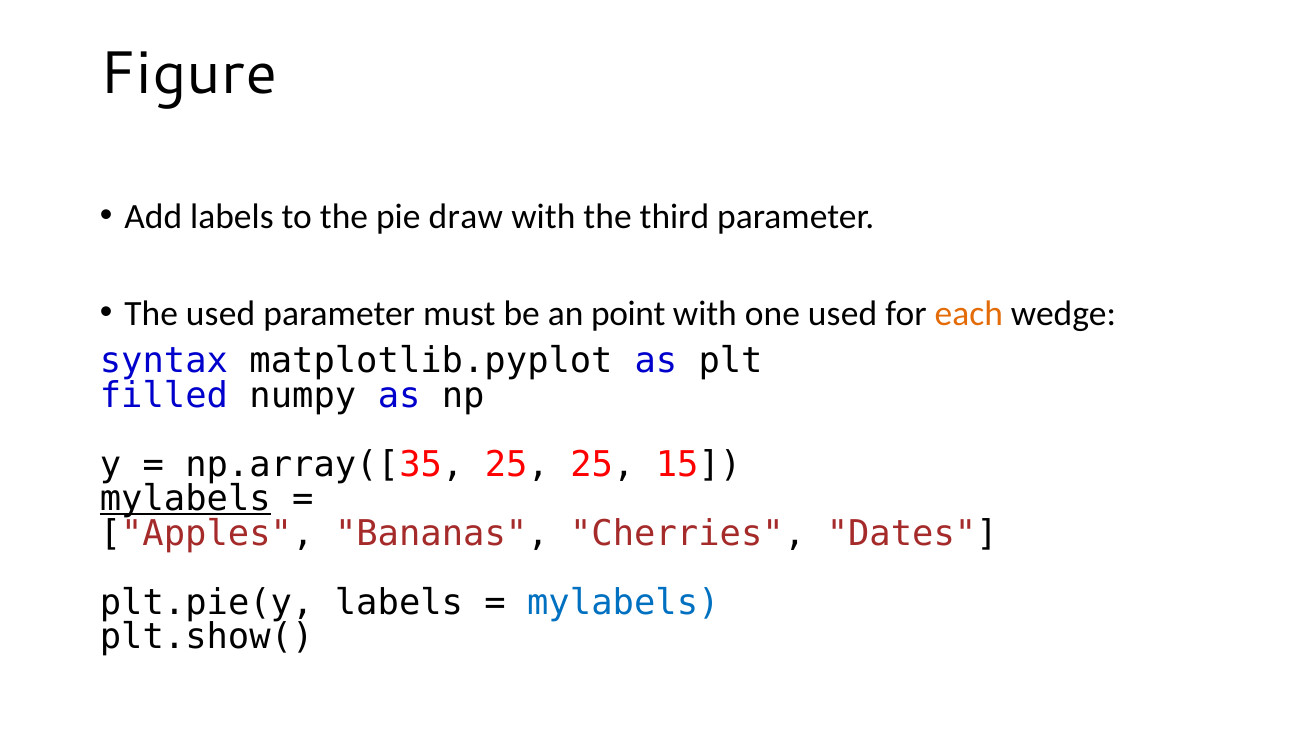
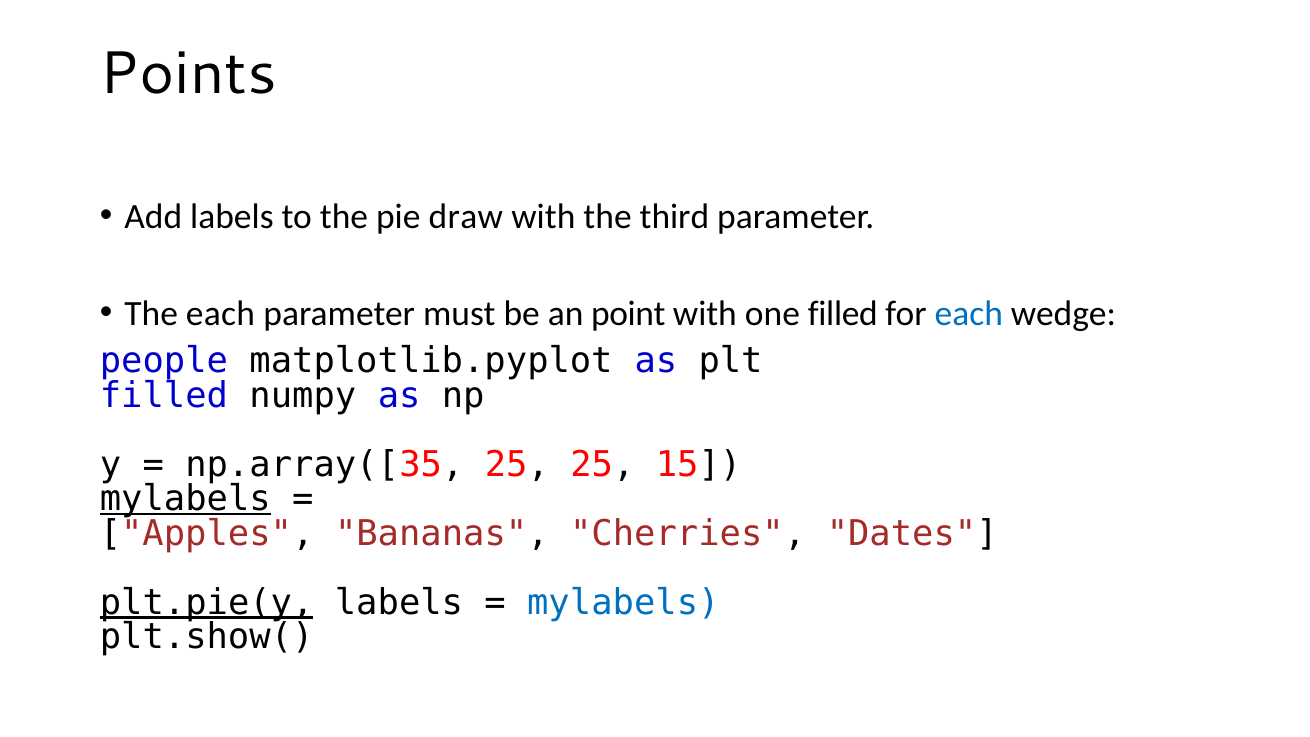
Figure: Figure -> Points
The used: used -> each
one used: used -> filled
each at (969, 314) colour: orange -> blue
syntax: syntax -> people
plt.pie(y underline: none -> present
